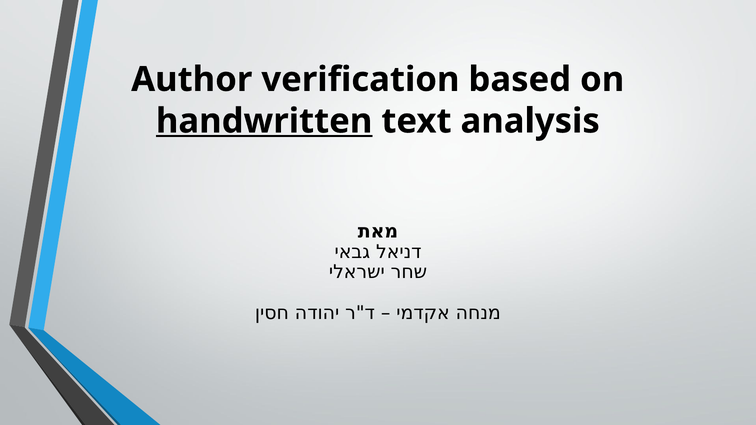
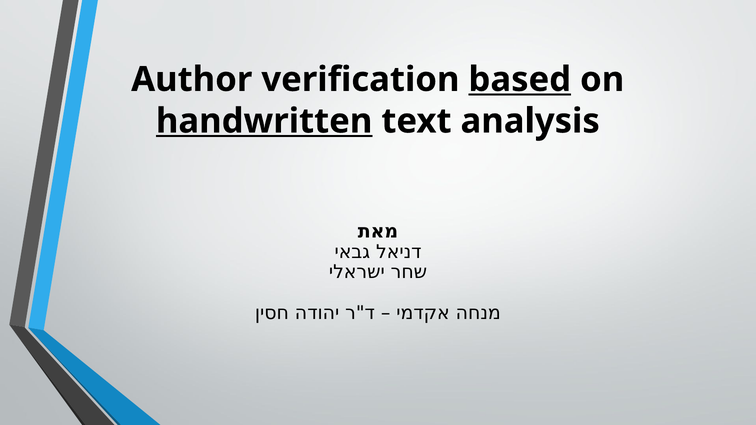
based underline: none -> present
